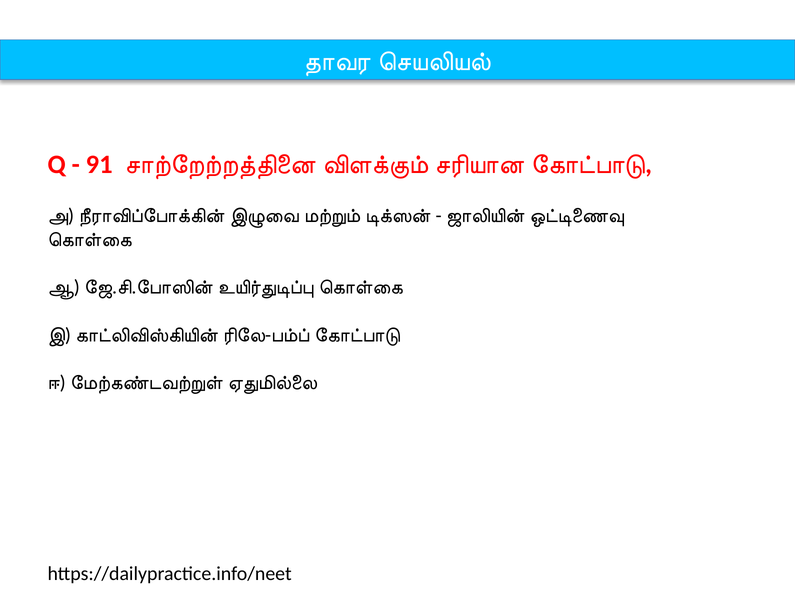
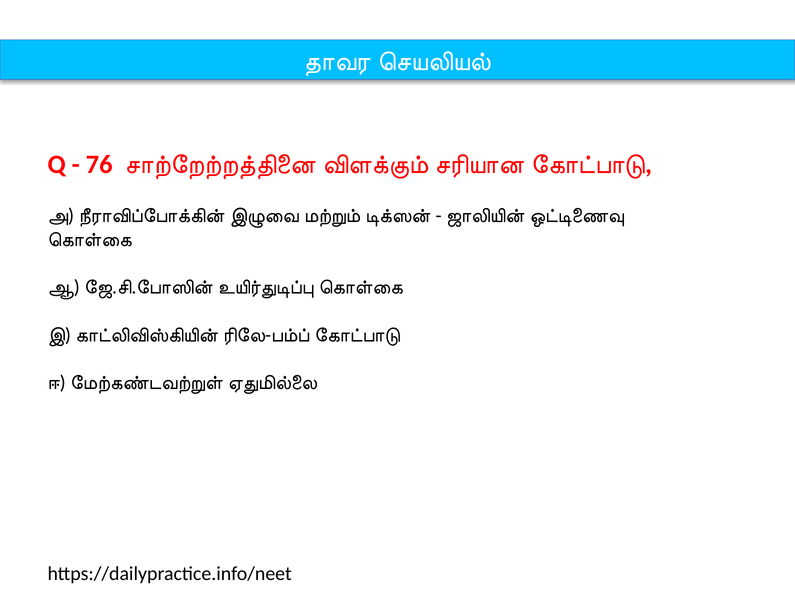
91: 91 -> 76
